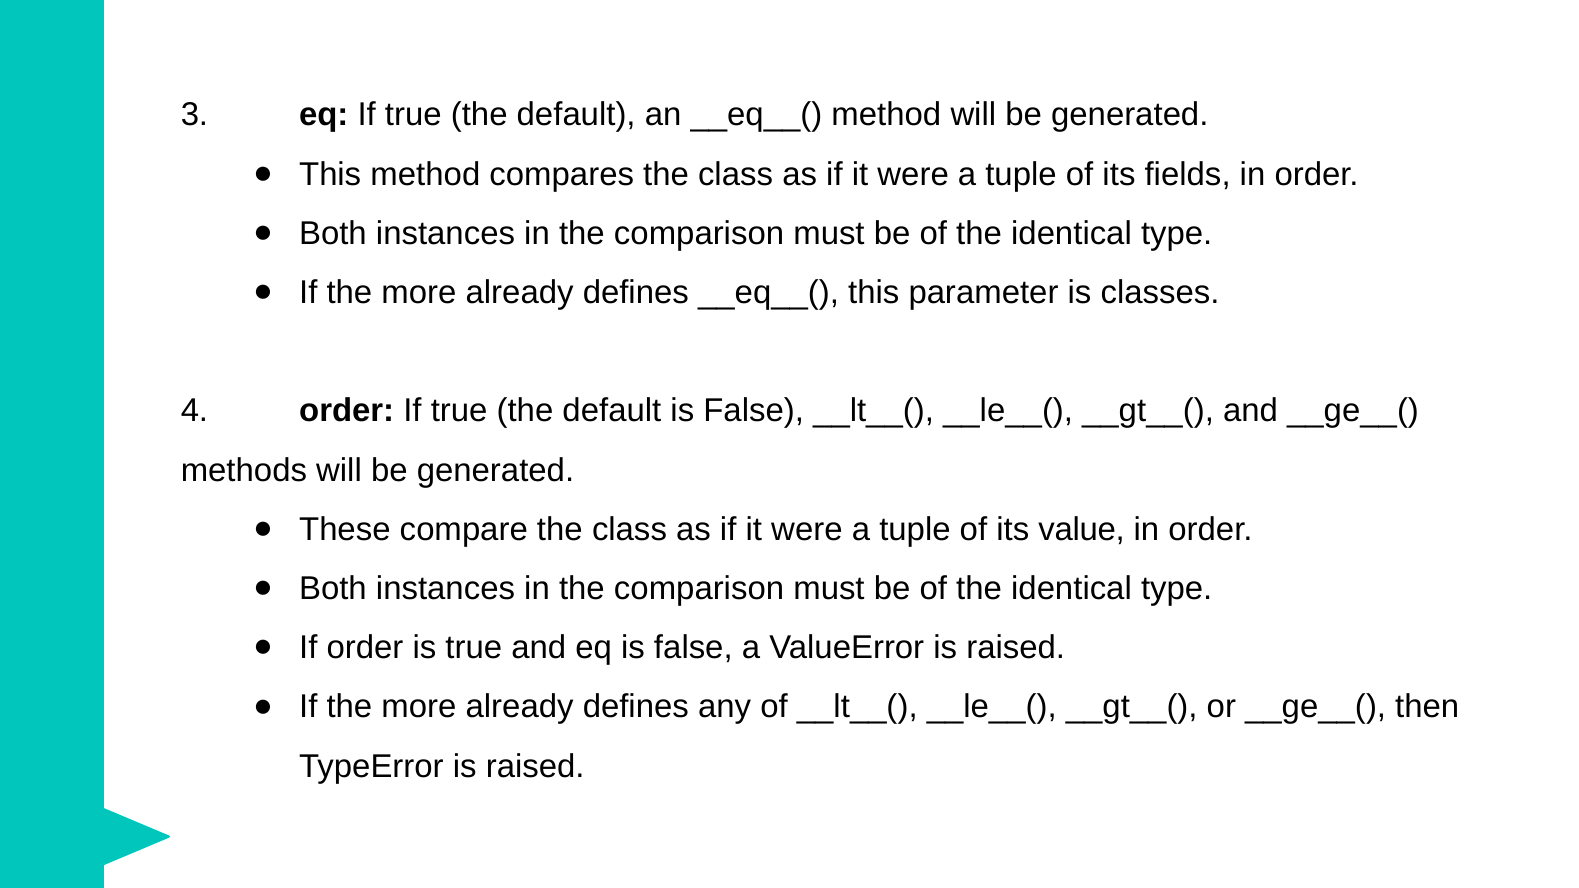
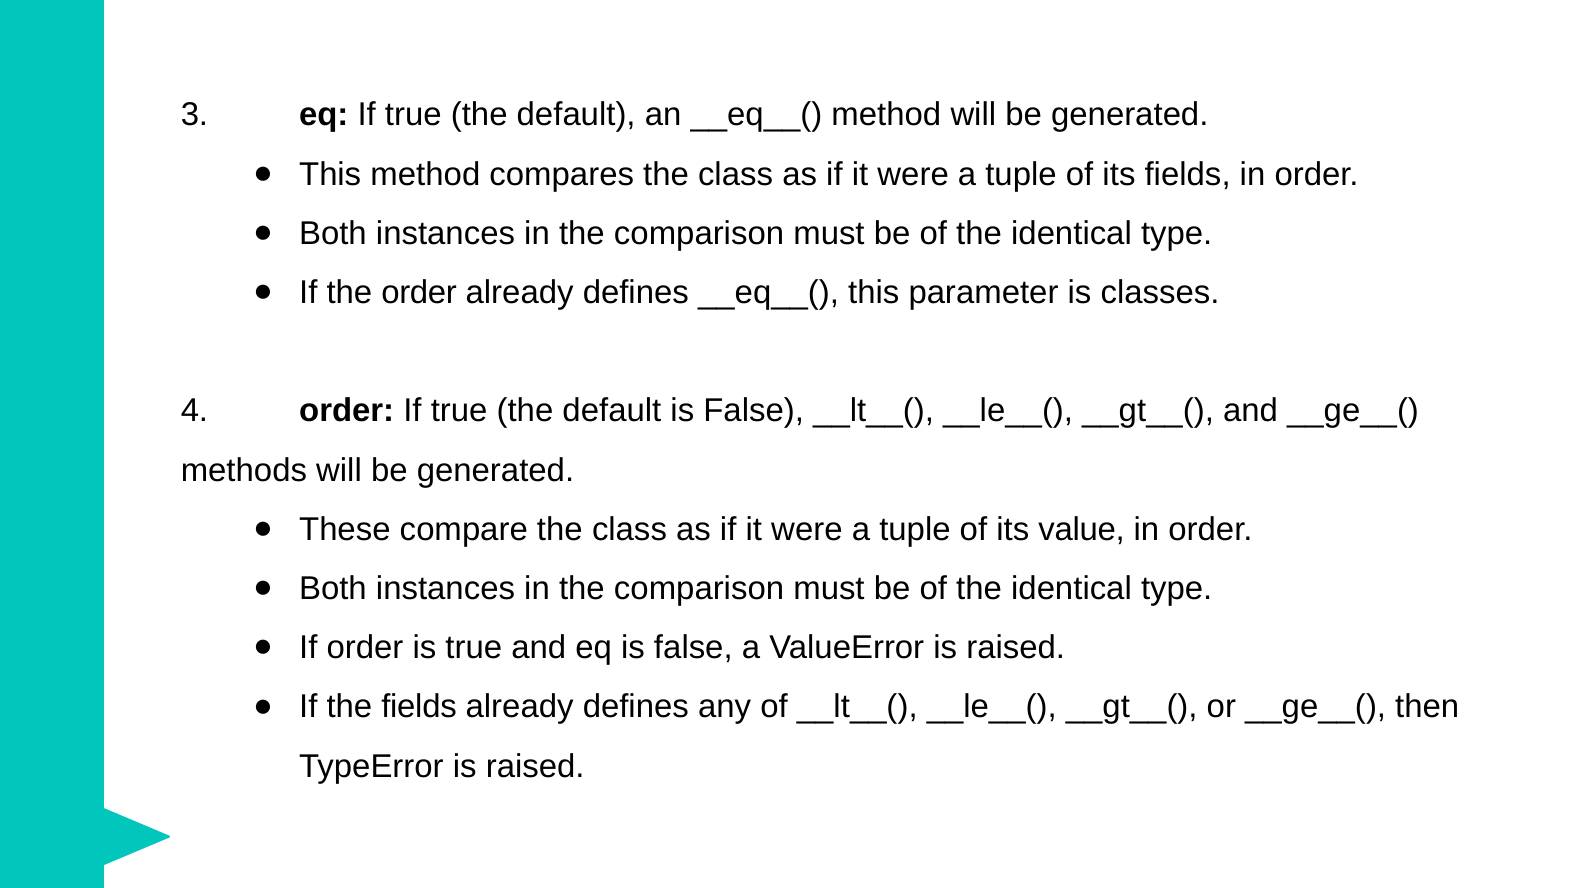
more at (419, 293): more -> order
more at (419, 707): more -> fields
